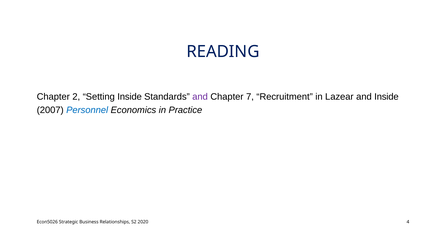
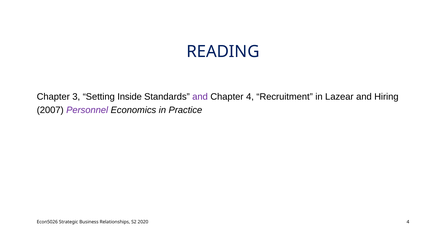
2: 2 -> 3
Chapter 7: 7 -> 4
and Inside: Inside -> Hiring
Personnel colour: blue -> purple
